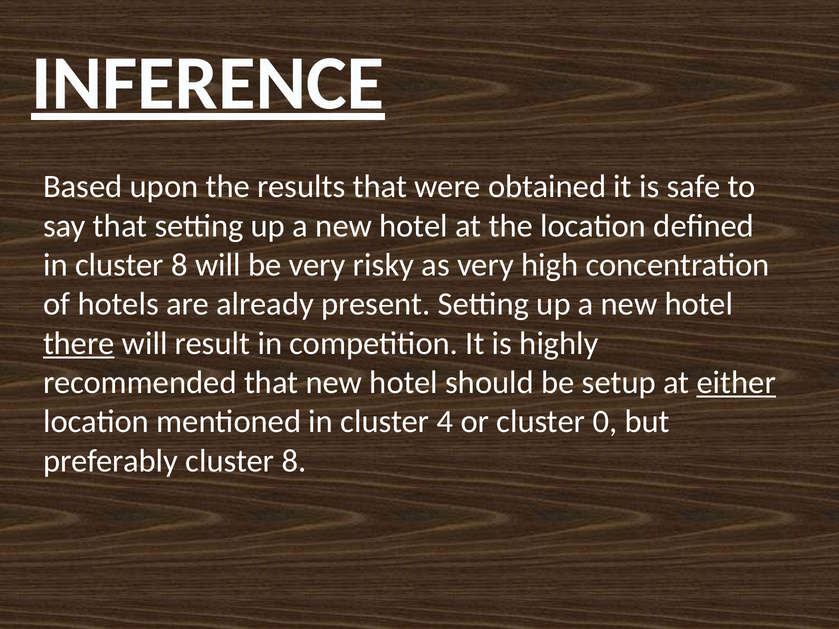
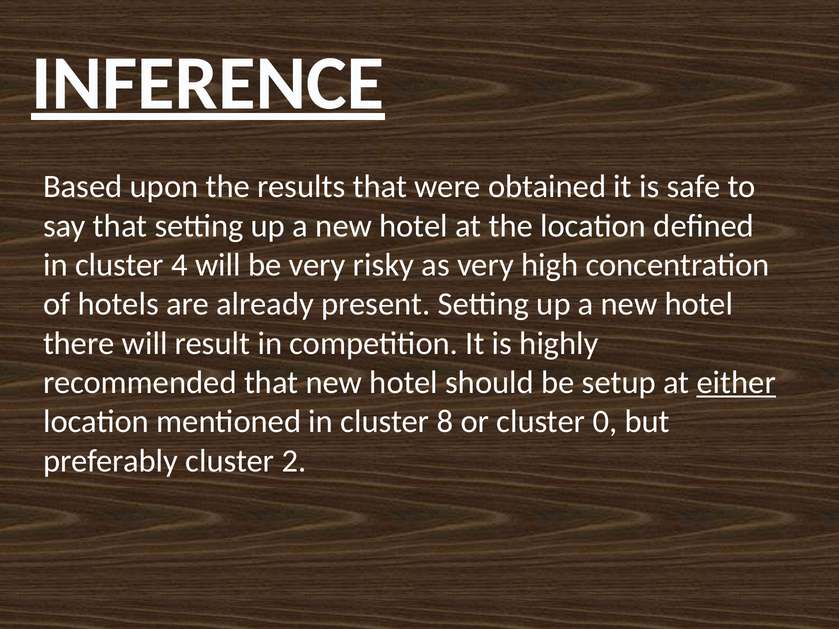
in cluster 8: 8 -> 4
there underline: present -> none
4: 4 -> 8
preferably cluster 8: 8 -> 2
